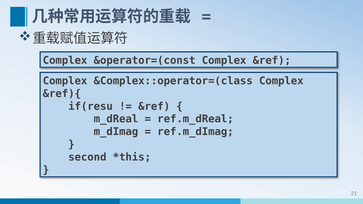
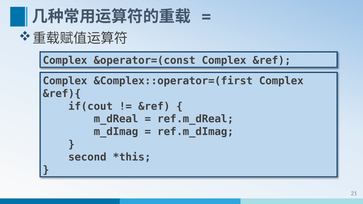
&Complex::operator=(class: &Complex::operator=(class -> &Complex::operator=(first
if(resu: if(resu -> if(cout
